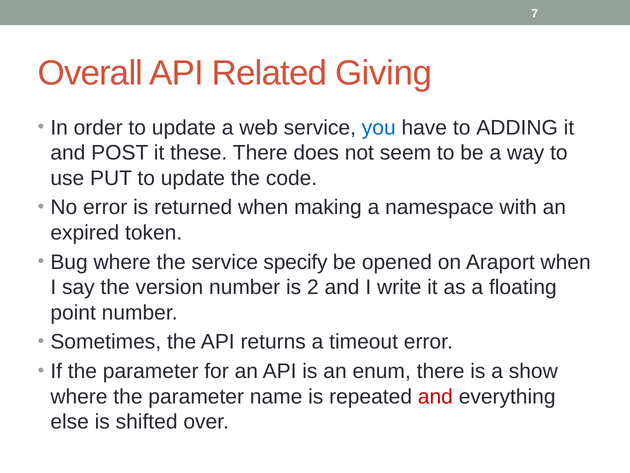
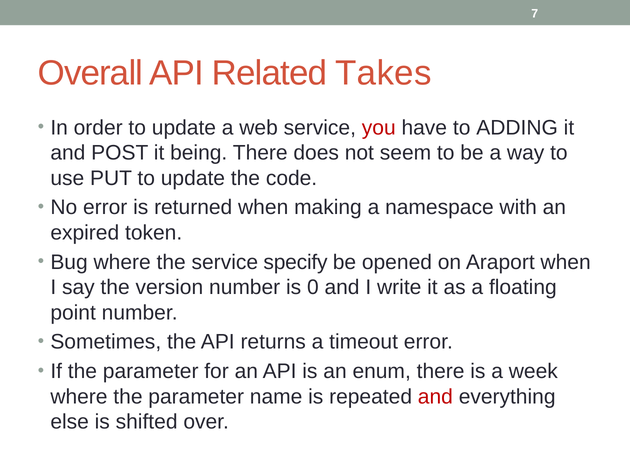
Giving: Giving -> Takes
you colour: blue -> red
these: these -> being
2: 2 -> 0
show: show -> week
